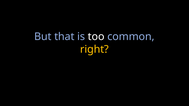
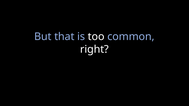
right colour: yellow -> white
